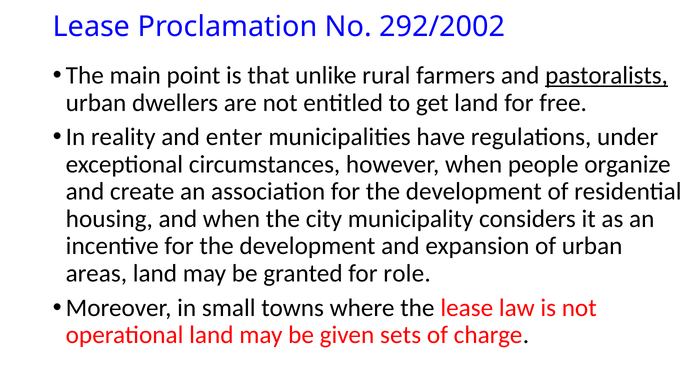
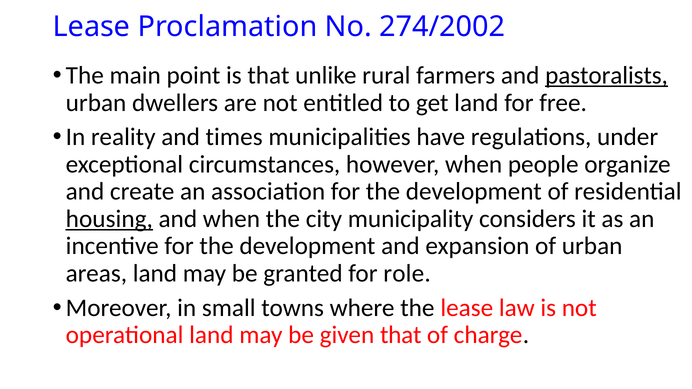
292/2002: 292/2002 -> 274/2002
enter: enter -> times
housing underline: none -> present
given sets: sets -> that
